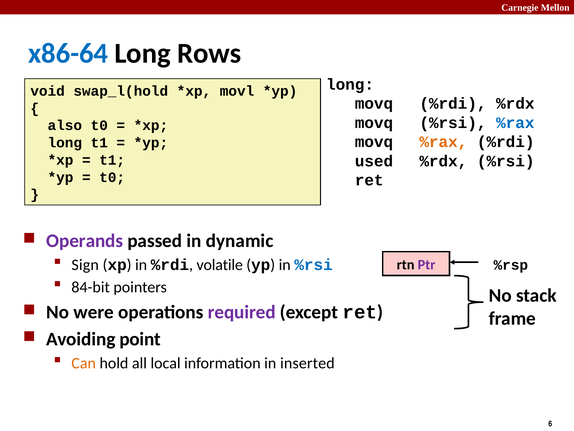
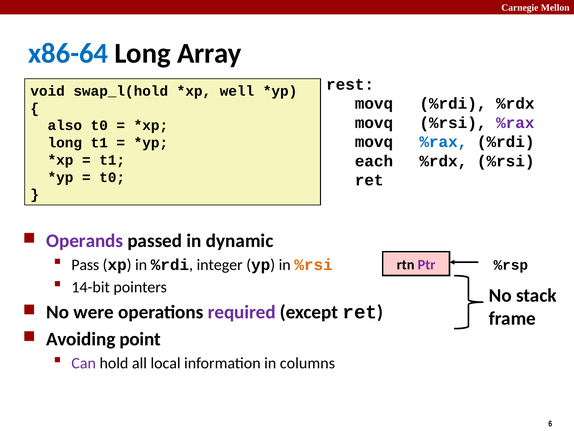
Rows: Rows -> Array
long at (350, 84): long -> rest
movl: movl -> well
%rax at (515, 123) colour: blue -> purple
%rax at (443, 142) colour: orange -> blue
used: used -> each
Sign: Sign -> Pass
volatile: volatile -> integer
%rsi at (314, 265) colour: blue -> orange
84-bit: 84-bit -> 14-bit
Can colour: orange -> purple
inserted: inserted -> columns
